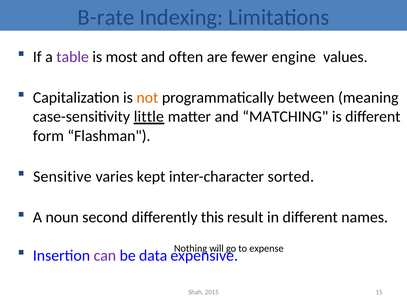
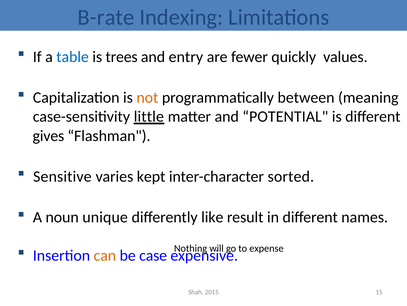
table colour: purple -> blue
most: most -> trees
often: often -> entry
engine: engine -> quickly
MATCHING: MATCHING -> POTENTIAL
form: form -> gives
second: second -> unique
this: this -> like
can colour: purple -> orange
data: data -> case
